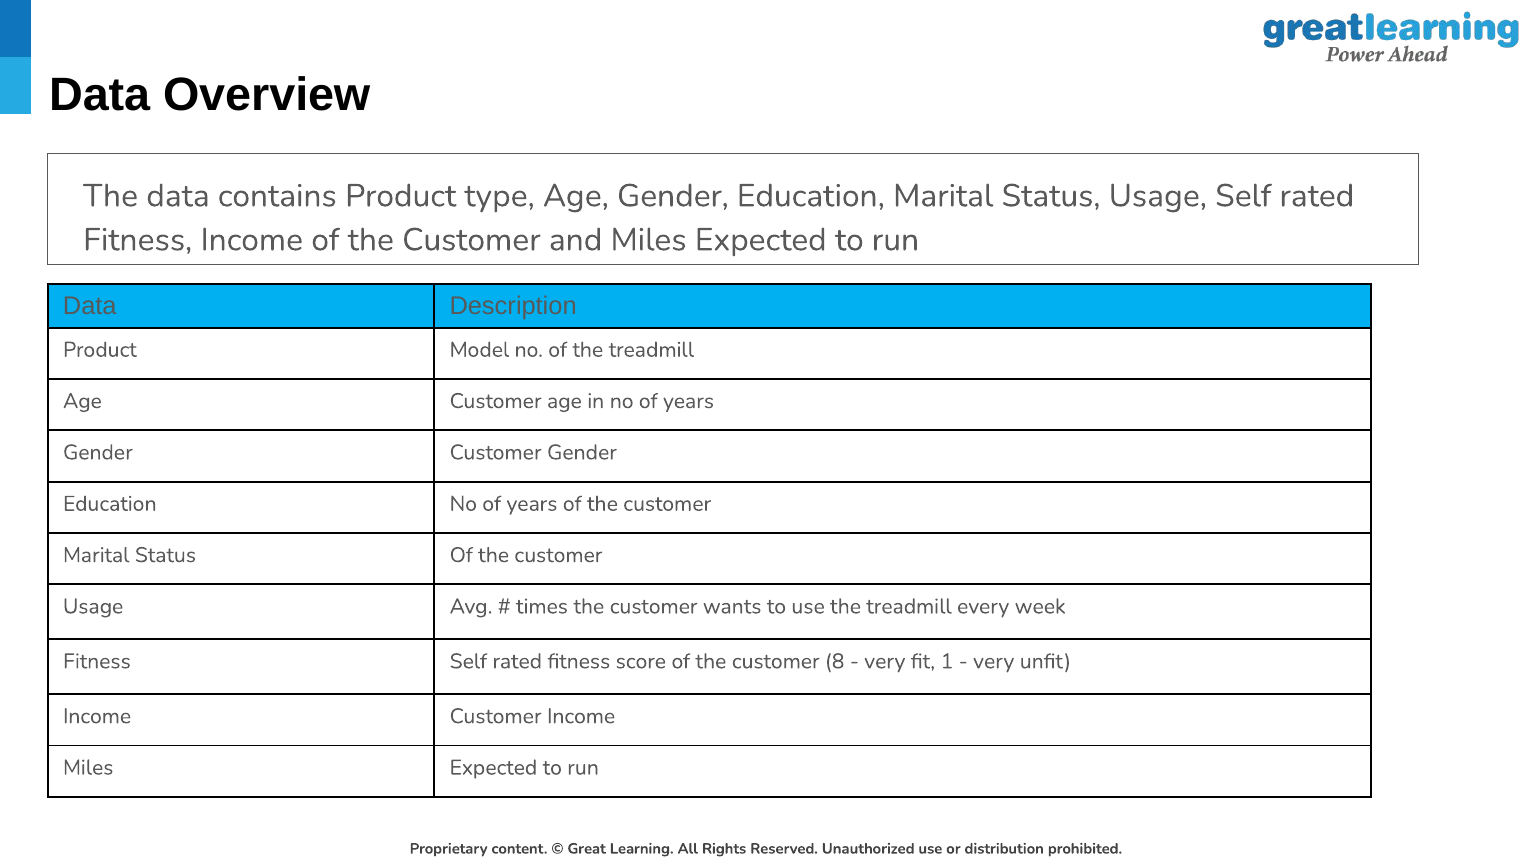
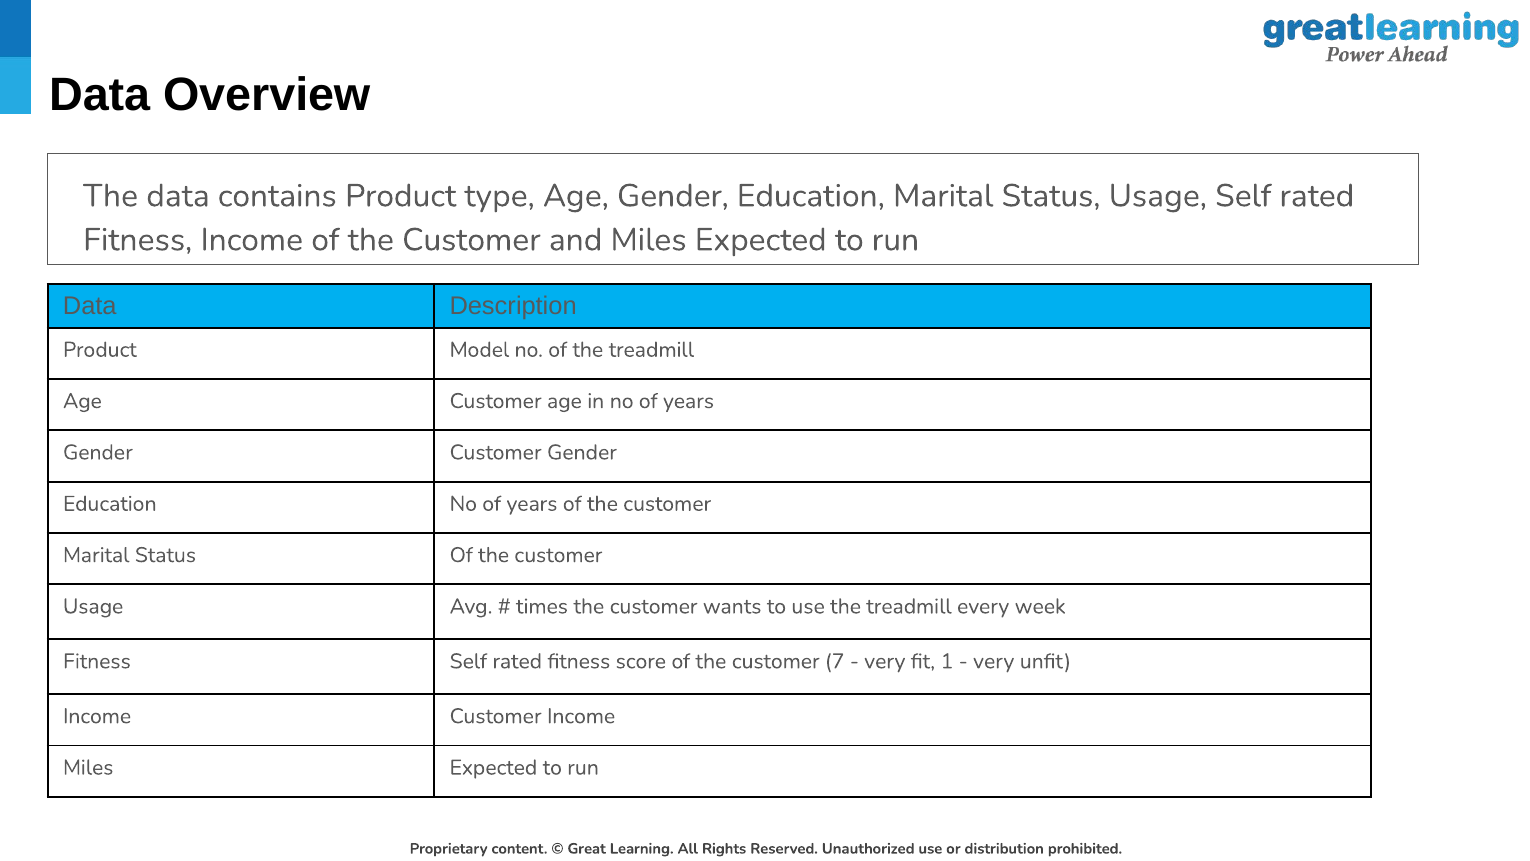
8: 8 -> 7
